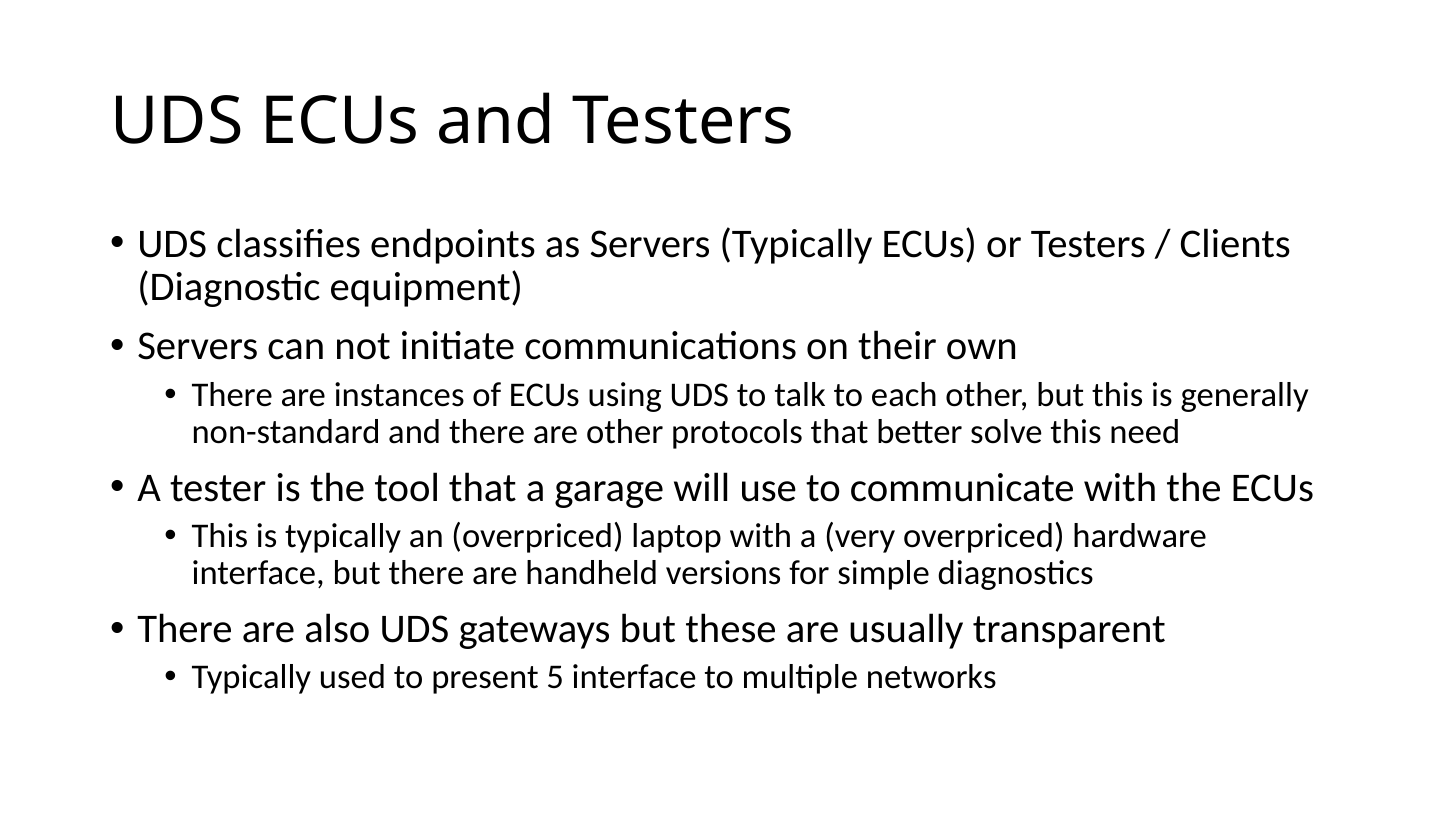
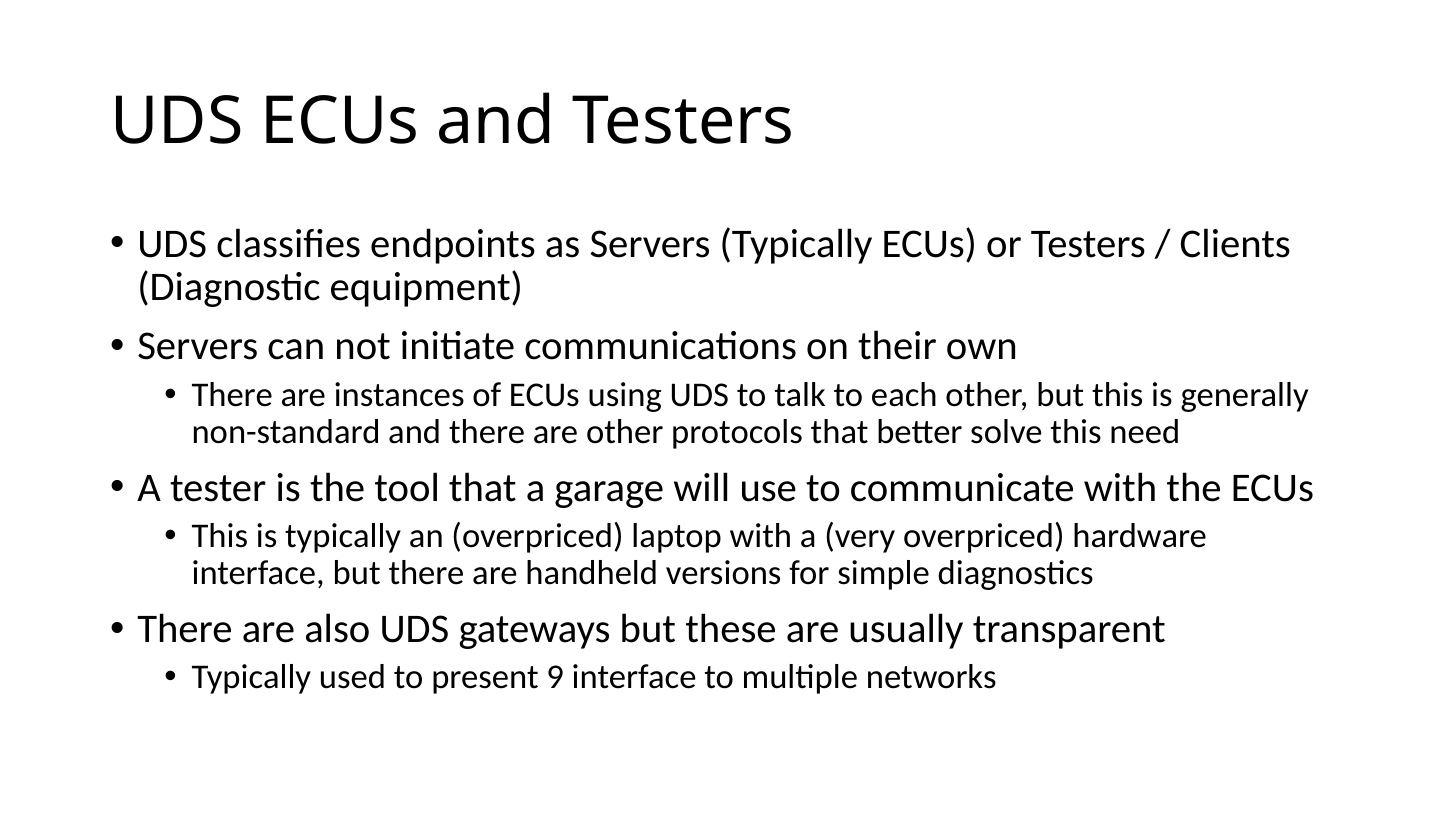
5: 5 -> 9
